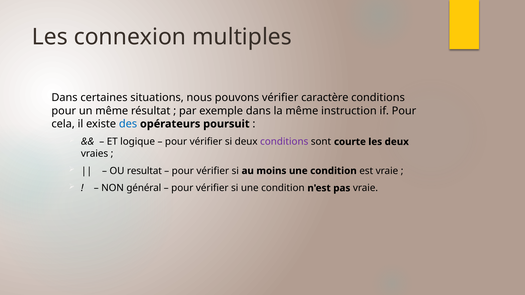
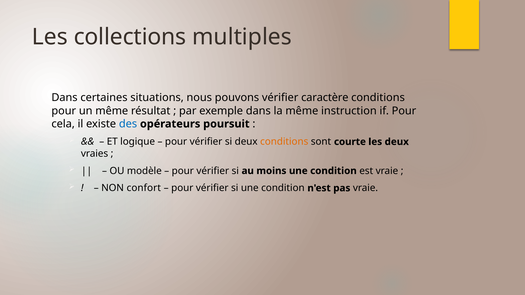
connexion: connexion -> collections
conditions at (284, 142) colour: purple -> orange
resultat: resultat -> modèle
général: général -> confort
